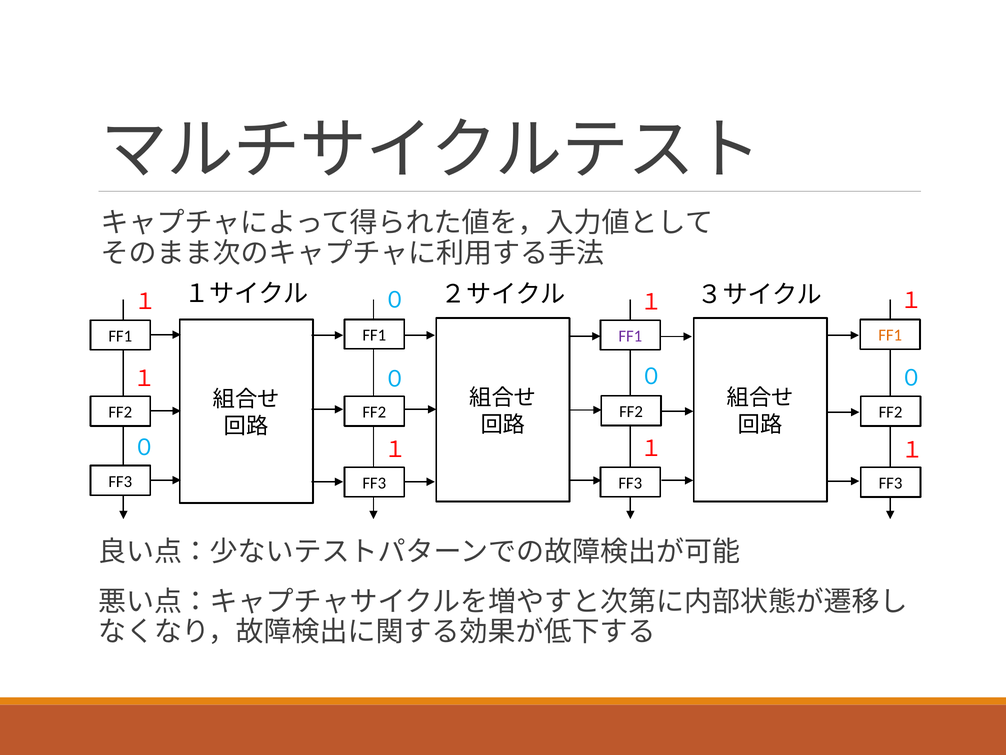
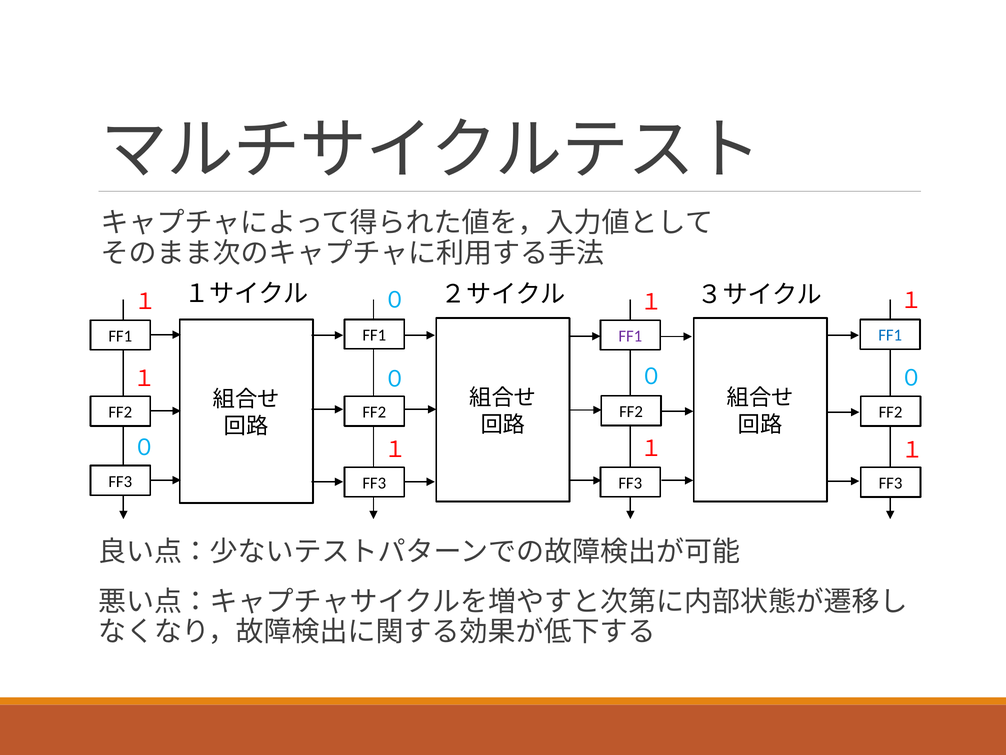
FF1 at (890, 335) colour: orange -> blue
